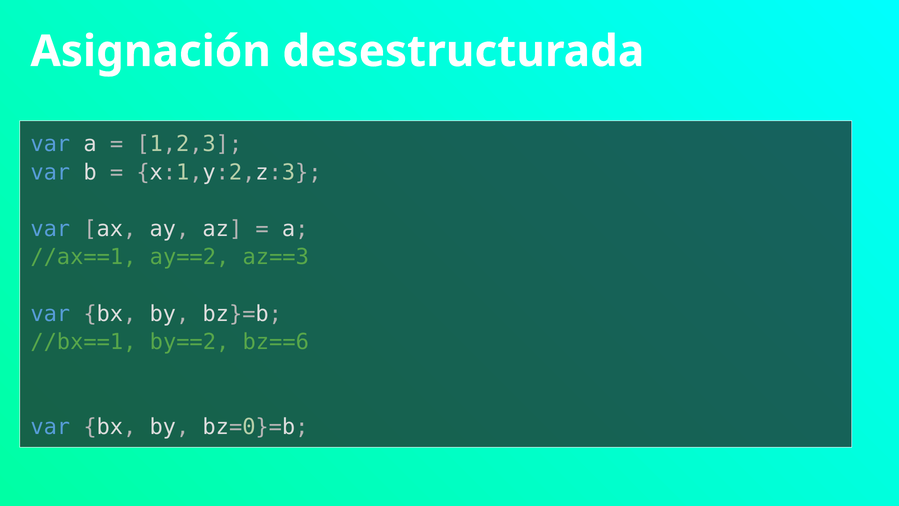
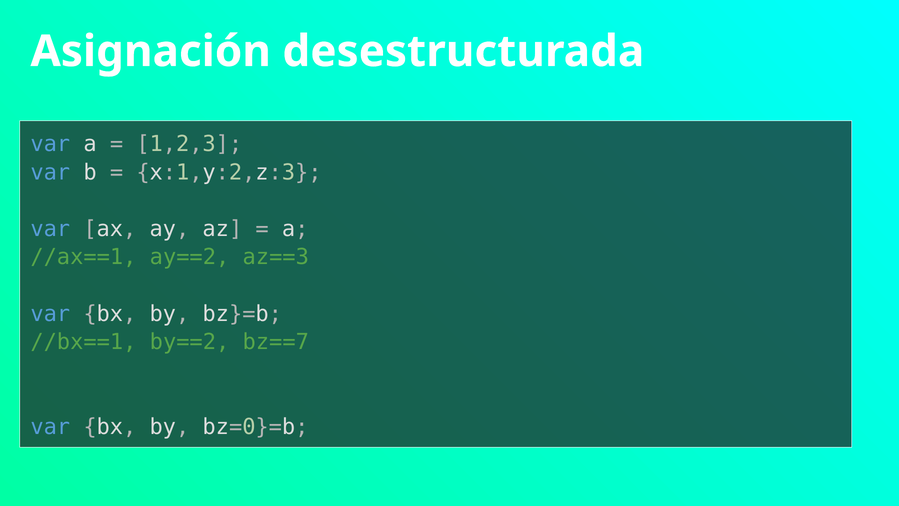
bz==6: bz==6 -> bz==7
